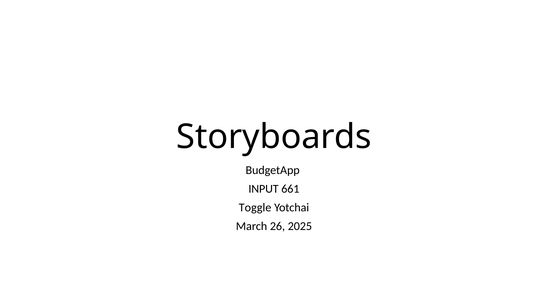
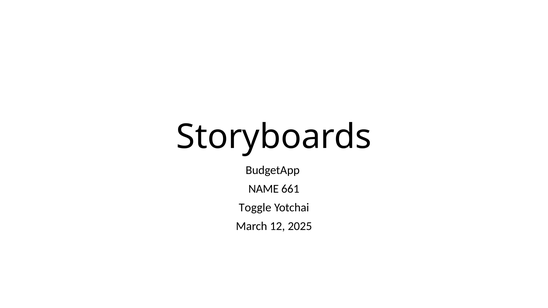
INPUT: INPUT -> NAME
26: 26 -> 12
